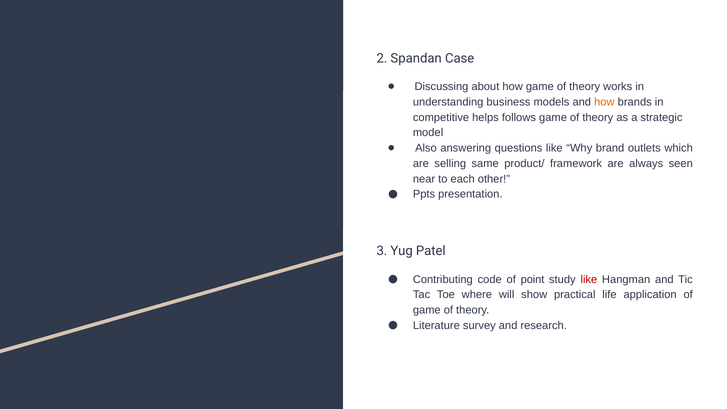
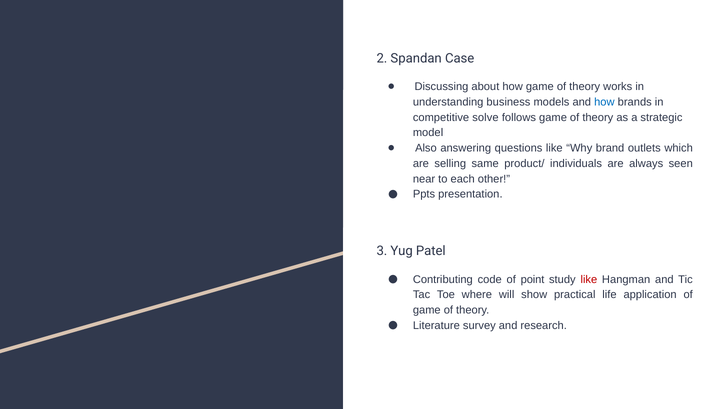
how at (604, 102) colour: orange -> blue
helps: helps -> solve
framework: framework -> individuals
